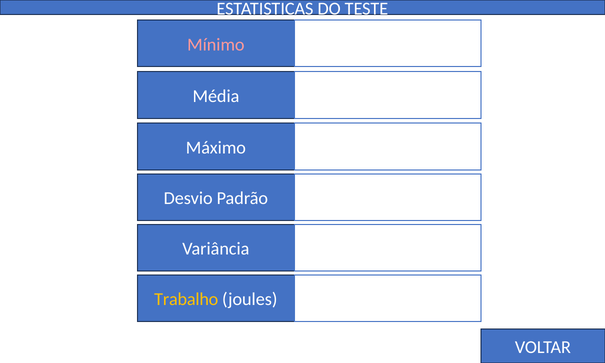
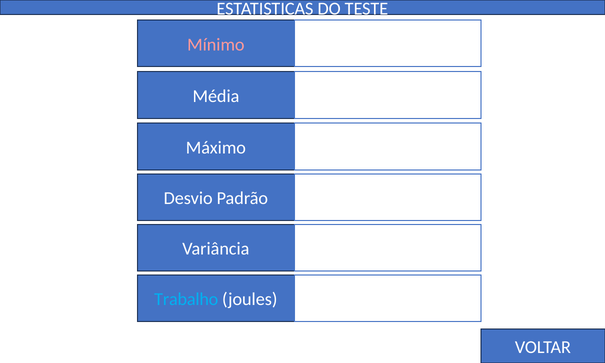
Trabalho colour: yellow -> light blue
